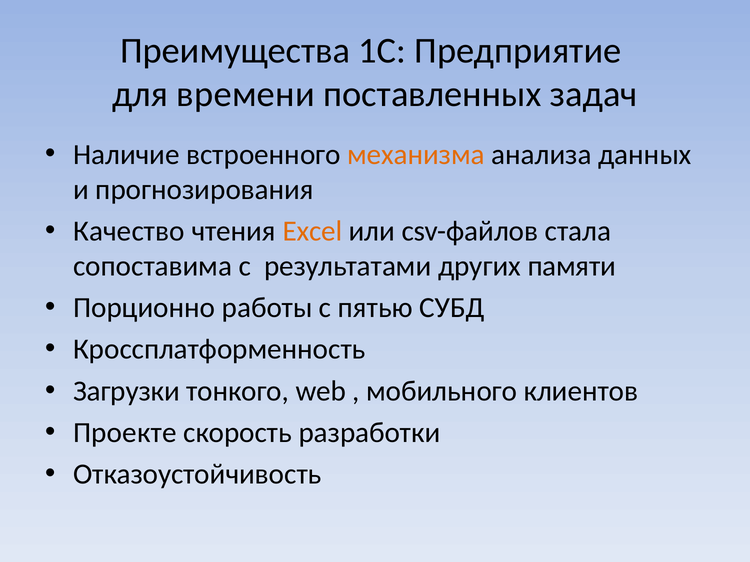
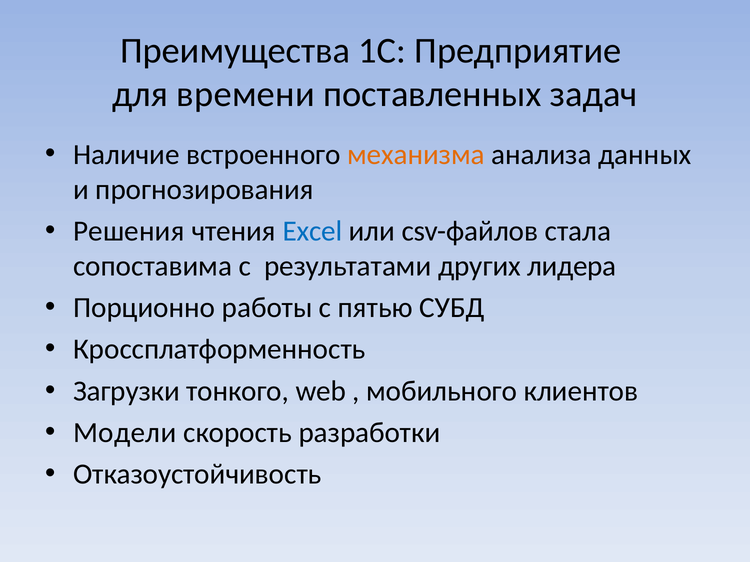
Качество: Качество -> Решения
Excel colour: orange -> blue
памяти: памяти -> лидера
Проекте: Проекте -> Модели
